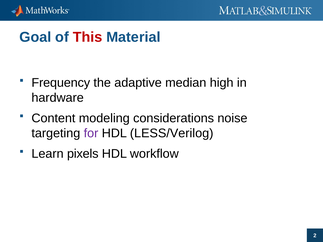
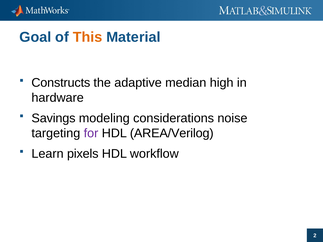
This colour: red -> orange
Frequency: Frequency -> Constructs
Content: Content -> Savings
LESS/Verilog: LESS/Verilog -> AREA/Verilog
